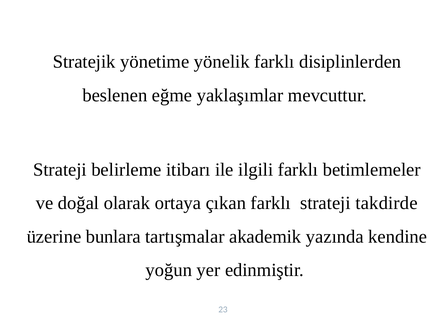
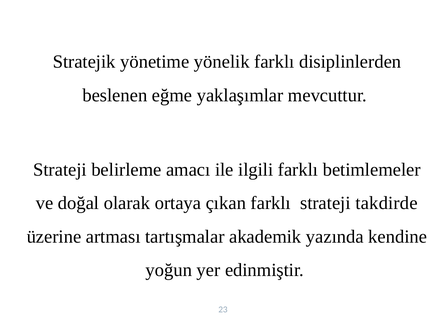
itibarı: itibarı -> amacı
bunlara: bunlara -> artması
